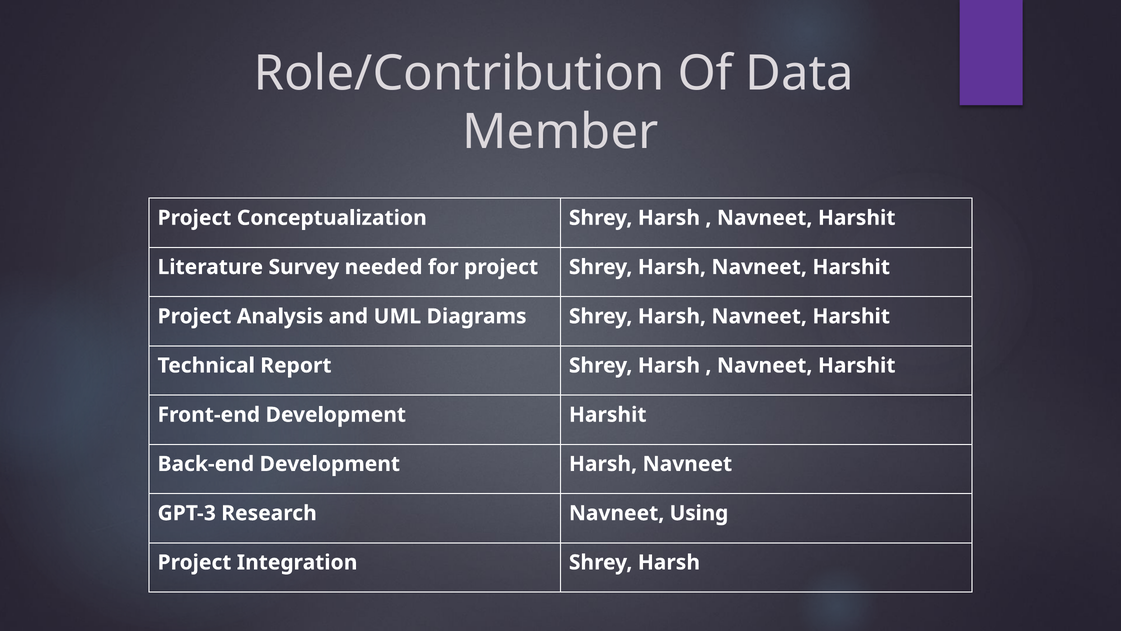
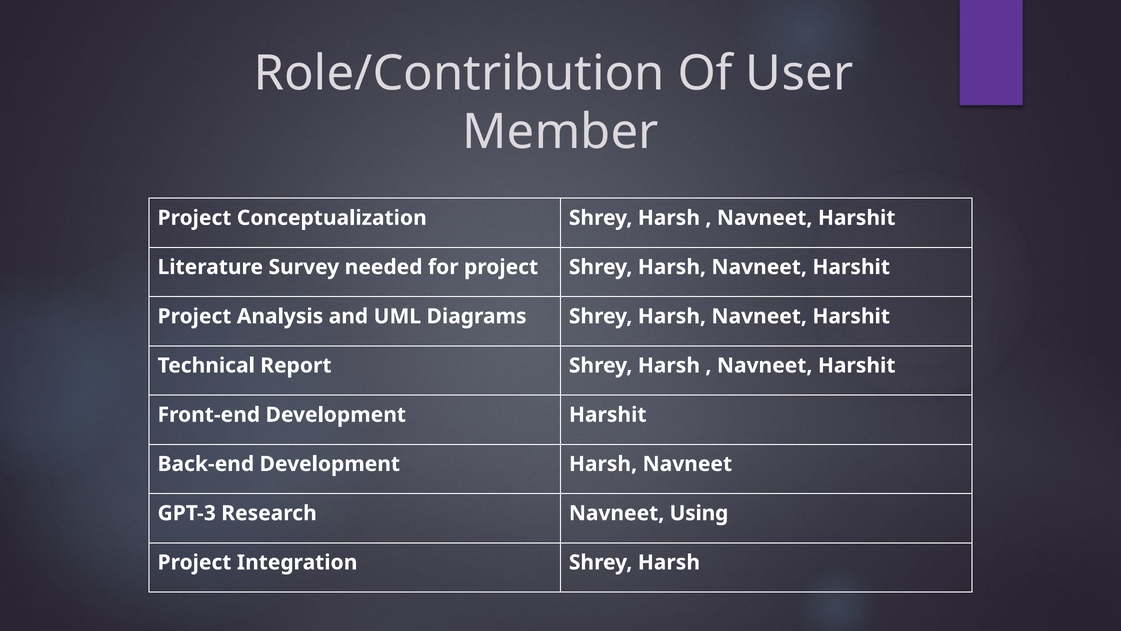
Data: Data -> User
